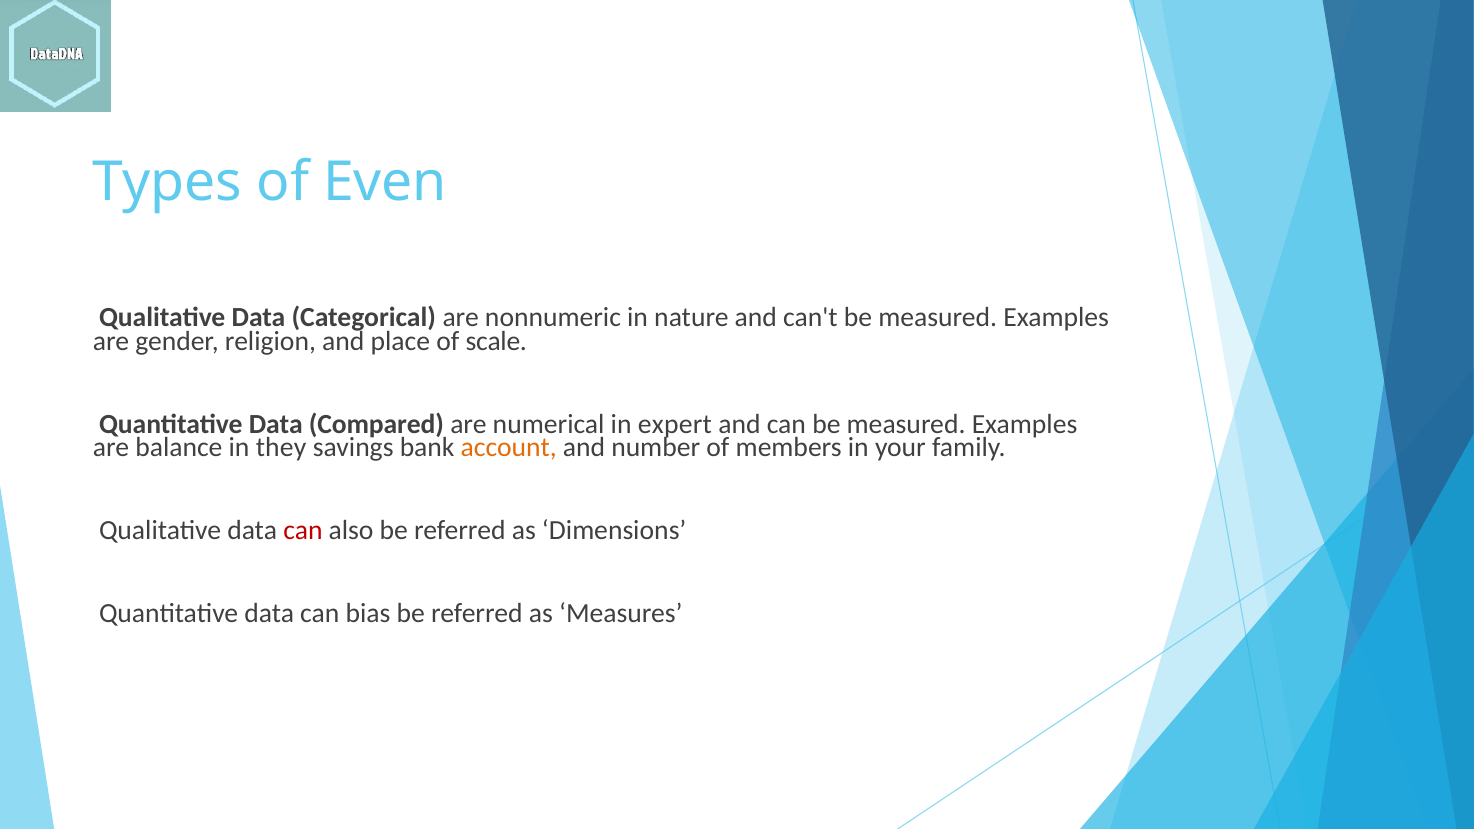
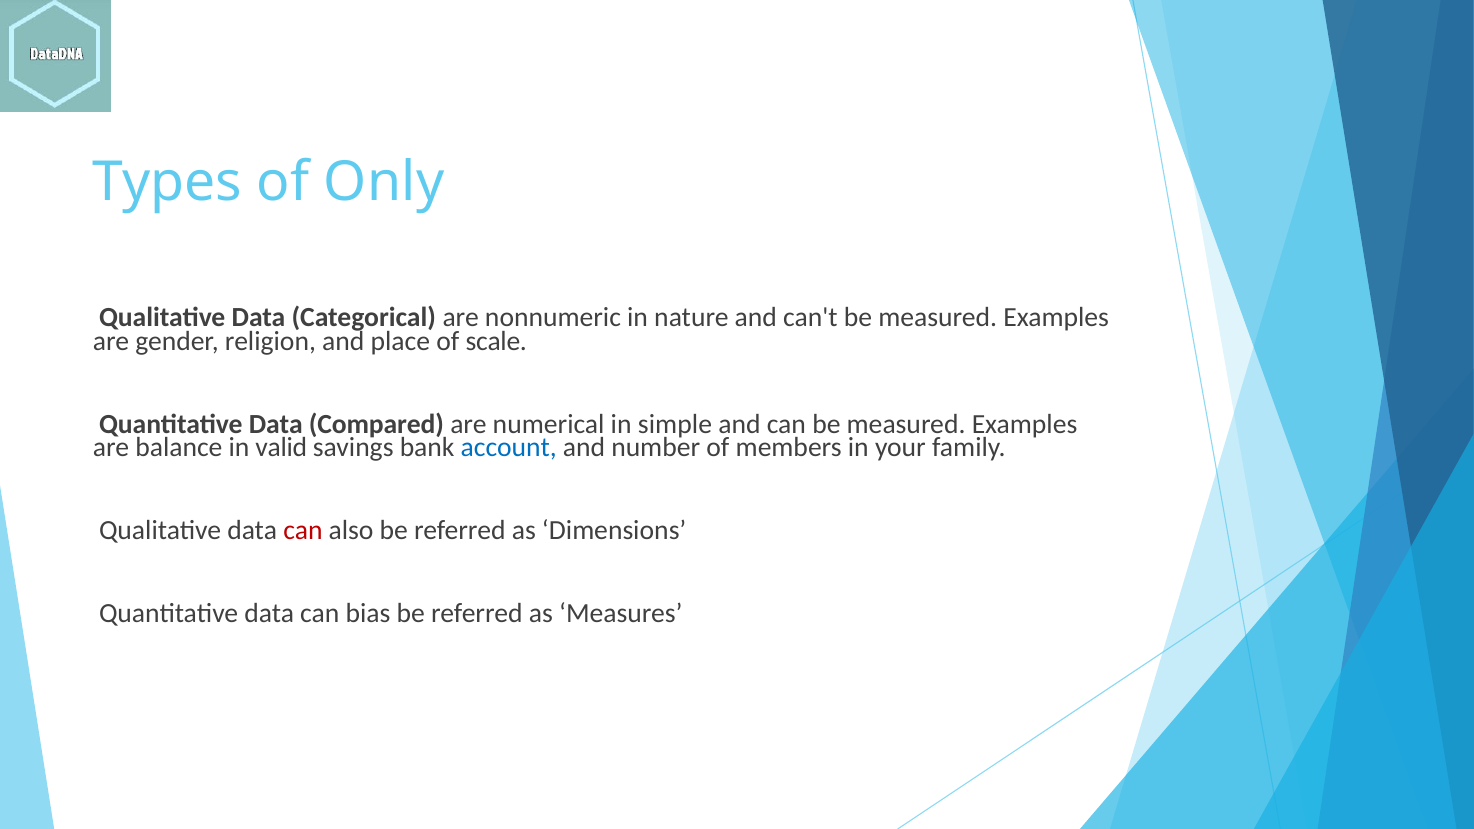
Even: Even -> Only
expert: expert -> simple
they: they -> valid
account colour: orange -> blue
